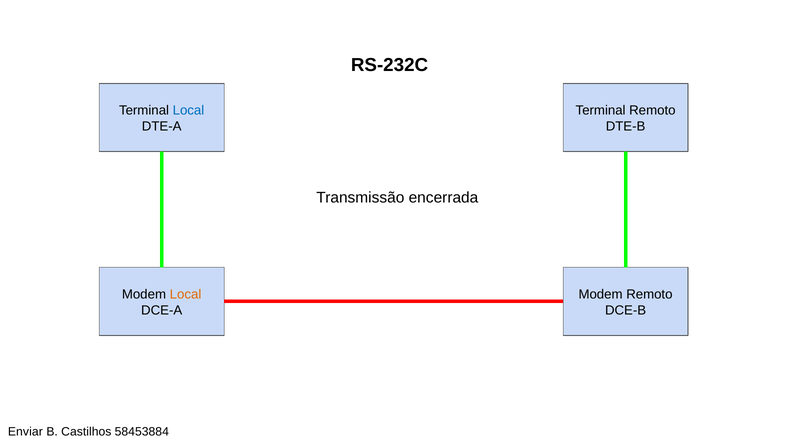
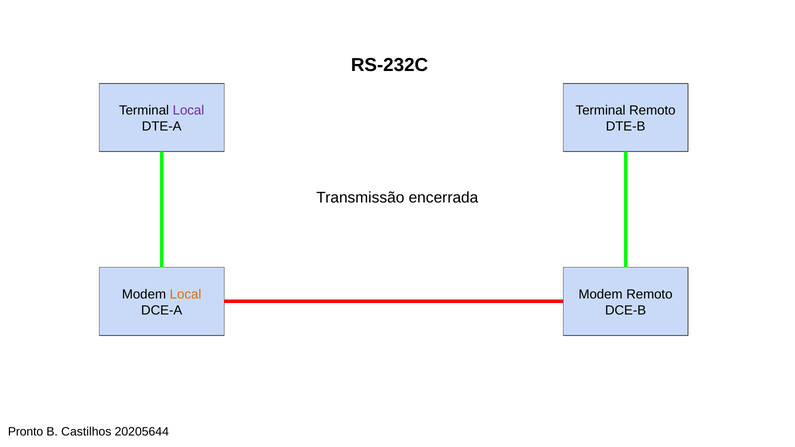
Local at (188, 110) colour: blue -> purple
Enviar: Enviar -> Pronto
58453884: 58453884 -> 20205644
